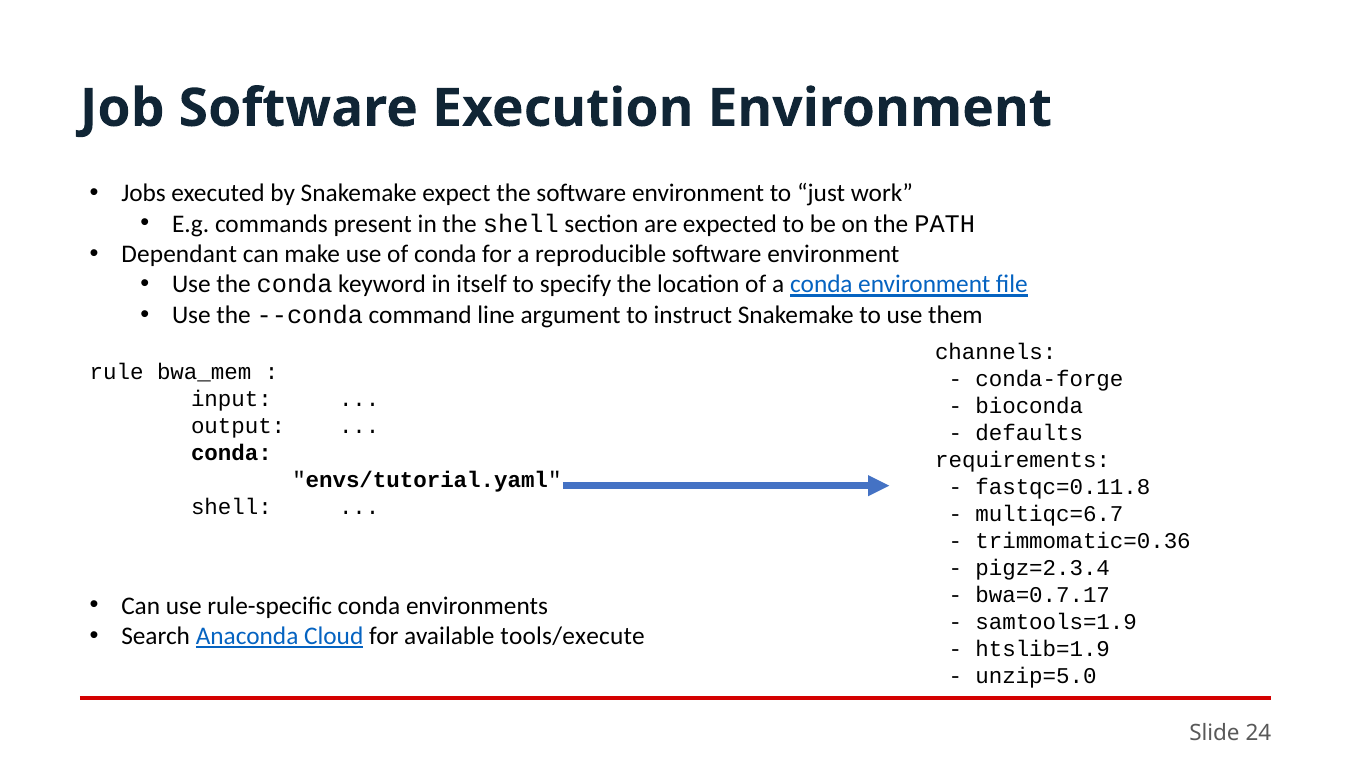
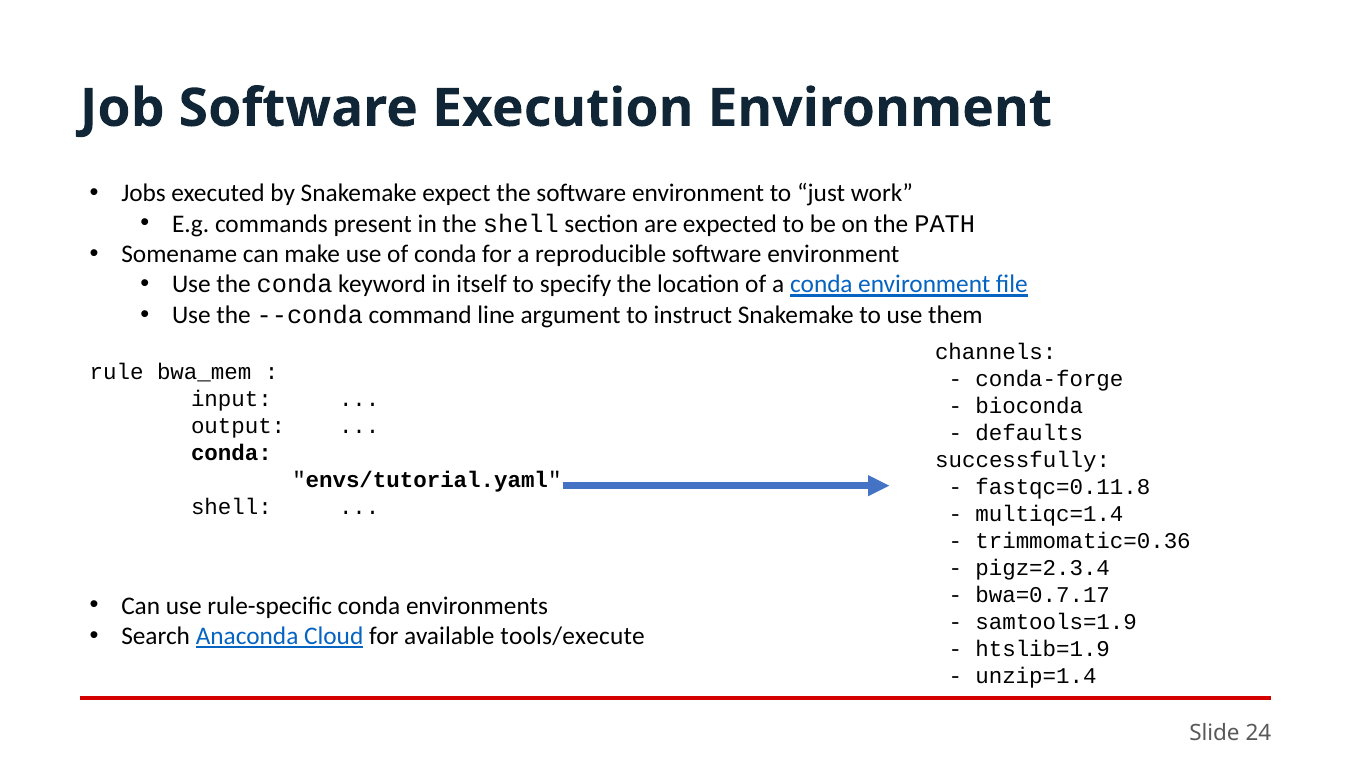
Dependant: Dependant -> Somename
requirements: requirements -> successfully
multiqc=6.7: multiqc=6.7 -> multiqc=1.4
unzip=5.0: unzip=5.0 -> unzip=1.4
